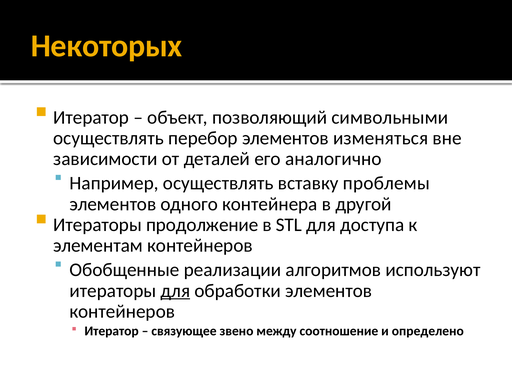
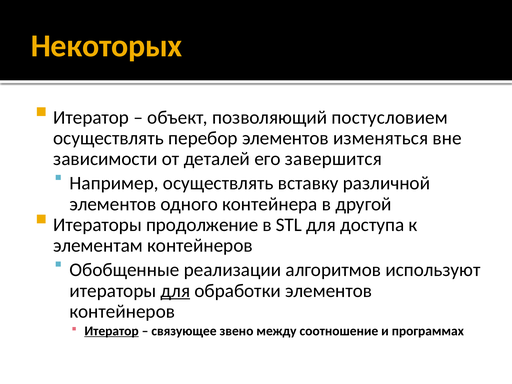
символьными: символьными -> постусловием
аналогично: аналогично -> завершится
проблемы: проблемы -> различной
Итератор at (112, 331) underline: none -> present
определено: определено -> программах
